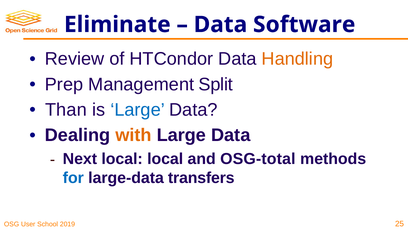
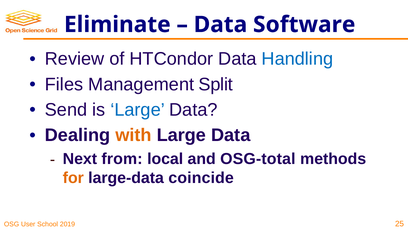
Handling colour: orange -> blue
Prep: Prep -> Files
Than: Than -> Send
Next local: local -> from
for colour: blue -> orange
transfers: transfers -> coincide
